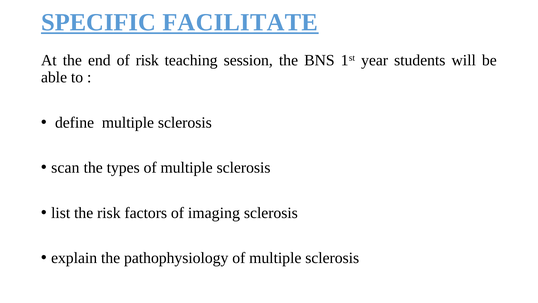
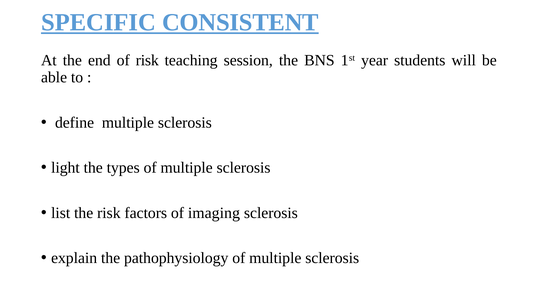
FACILITATE: FACILITATE -> CONSISTENT
scan: scan -> light
